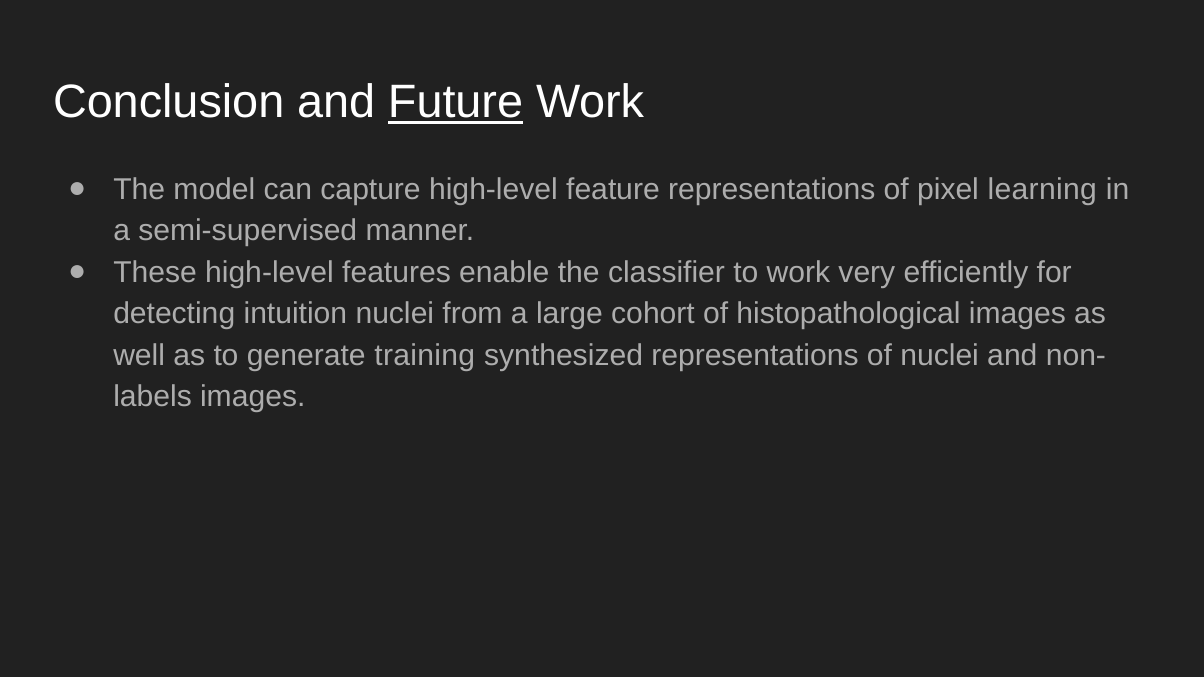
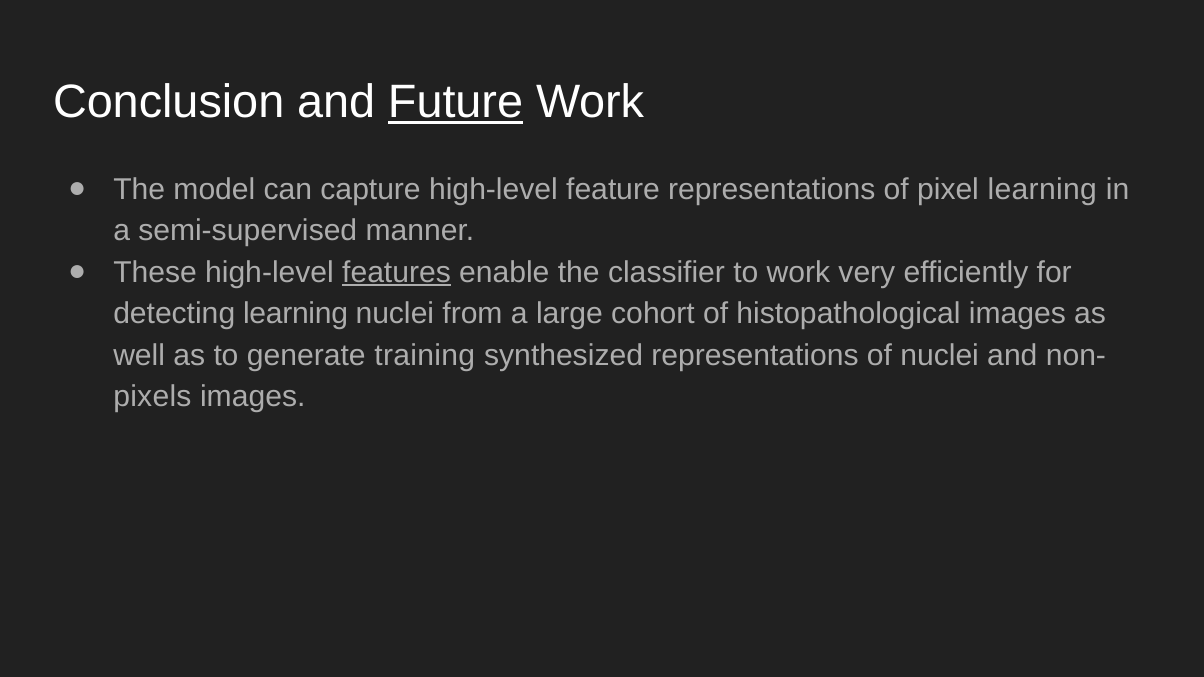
features underline: none -> present
detecting intuition: intuition -> learning
labels: labels -> pixels
